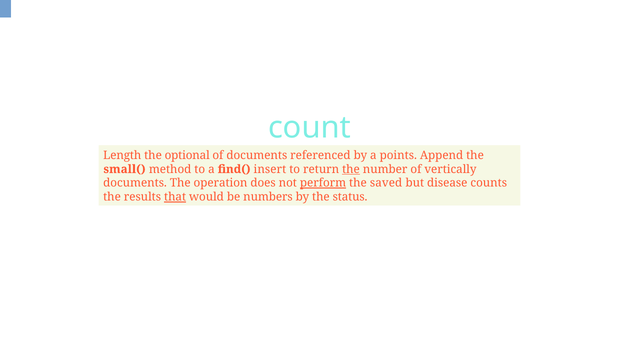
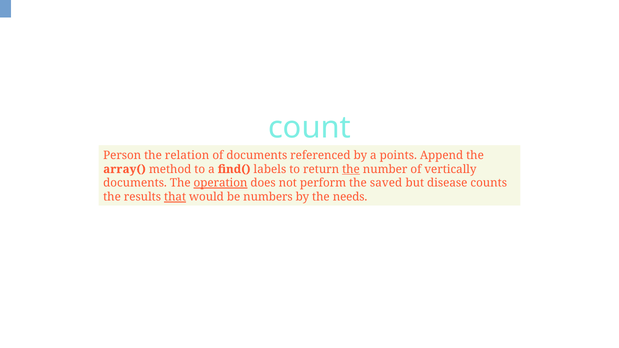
Length: Length -> Person
optional: optional -> relation
small(: small( -> array(
insert: insert -> labels
operation underline: none -> present
perform underline: present -> none
status: status -> needs
